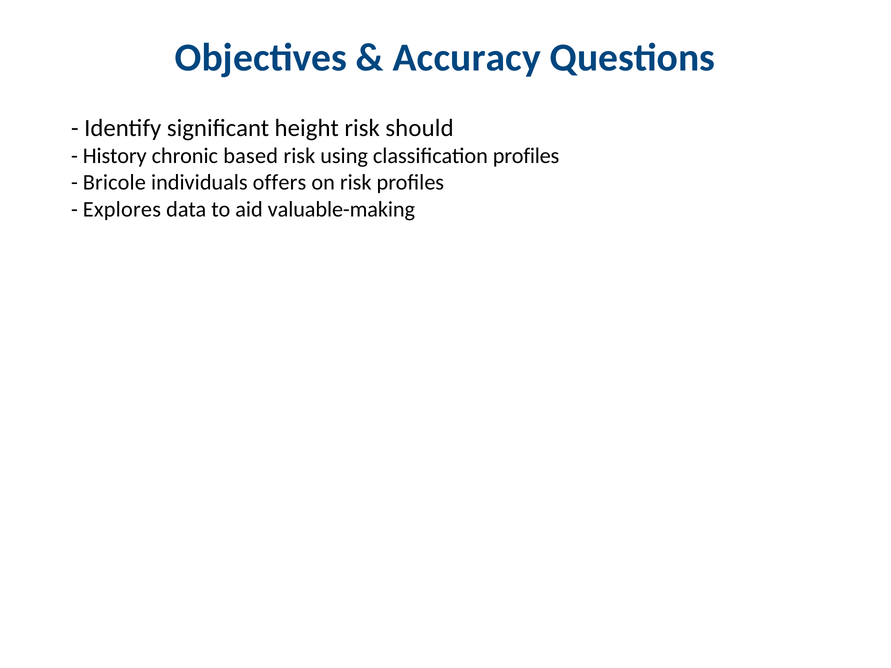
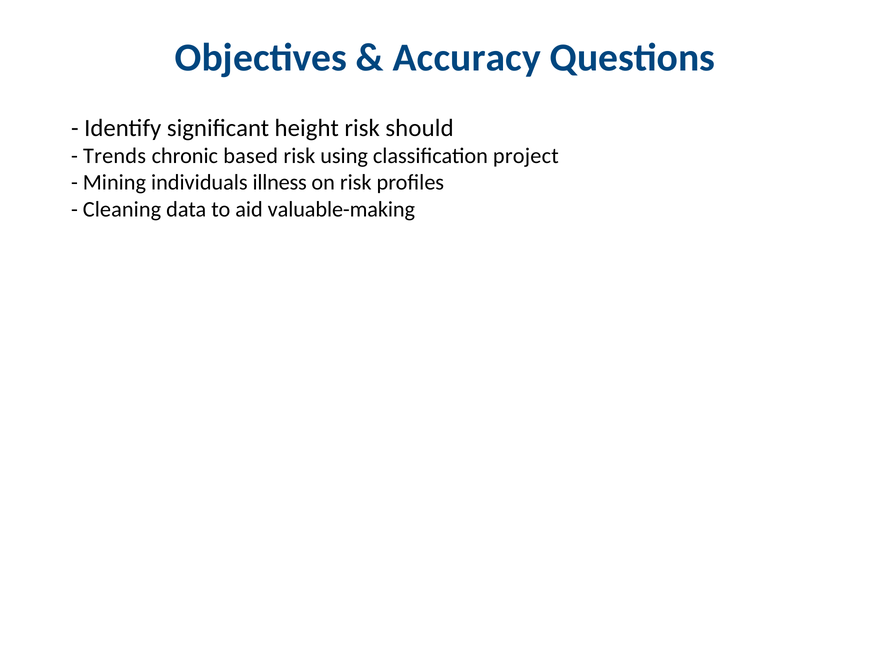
History: History -> Trends
classification profiles: profiles -> project
Bricole: Bricole -> Mining
offers: offers -> illness
Explores: Explores -> Cleaning
